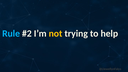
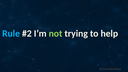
not colour: yellow -> light green
